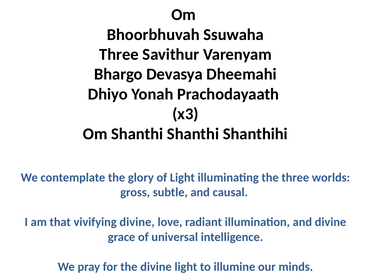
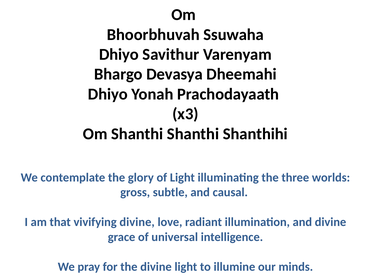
Three at (119, 54): Three -> Dhiyo
